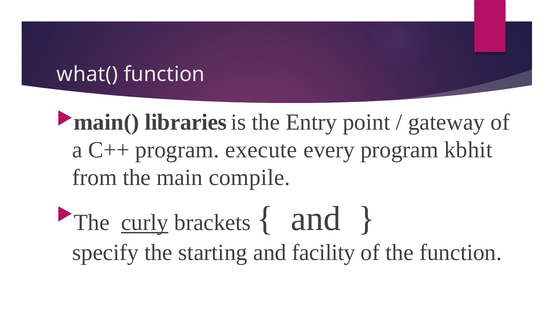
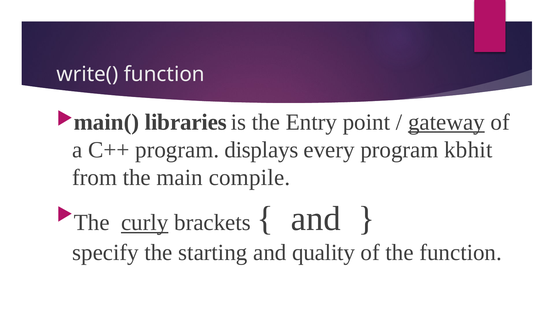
what(: what( -> write(
gateway underline: none -> present
execute: execute -> displays
facility: facility -> quality
